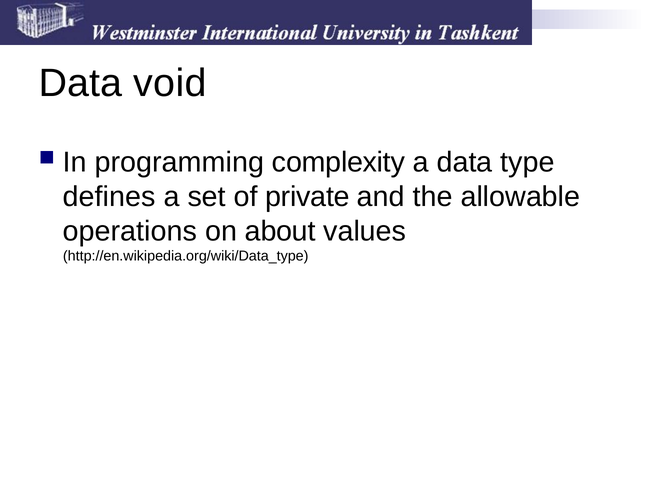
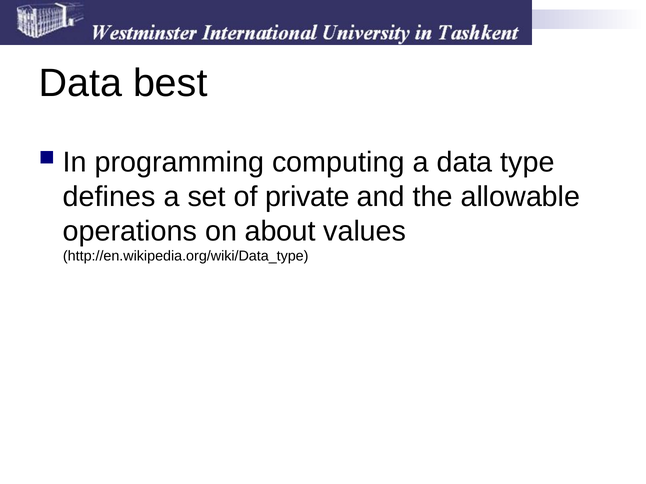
void: void -> best
complexity: complexity -> computing
